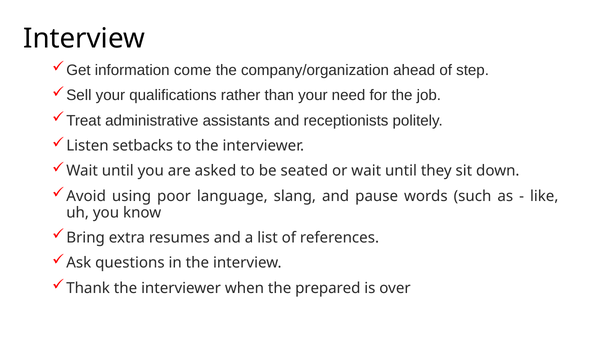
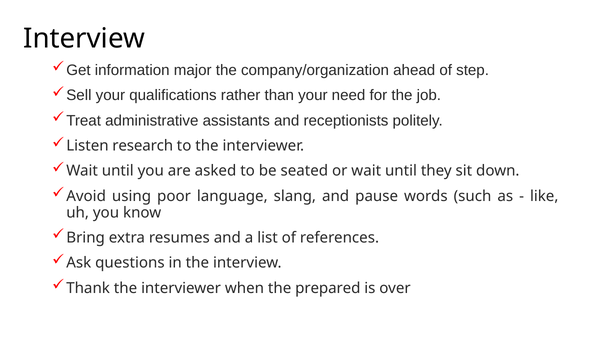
come: come -> major
setbacks: setbacks -> research
